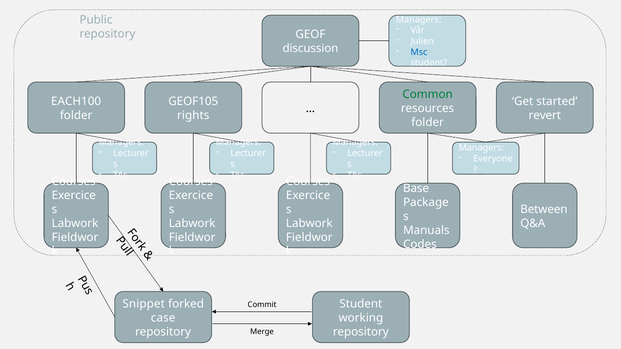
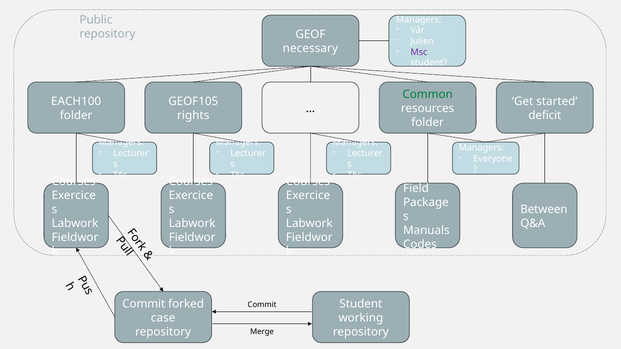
discussion: discussion -> necessary
Msc colour: blue -> purple
revert: revert -> deficit
Base: Base -> Field
Snippet at (144, 304): Snippet -> Commit
